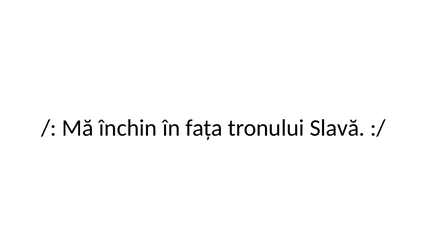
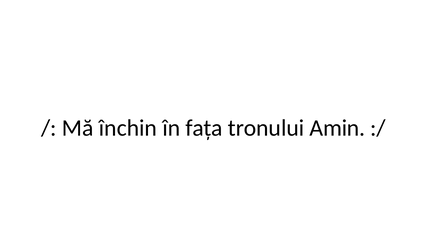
Slavă: Slavă -> Amin
